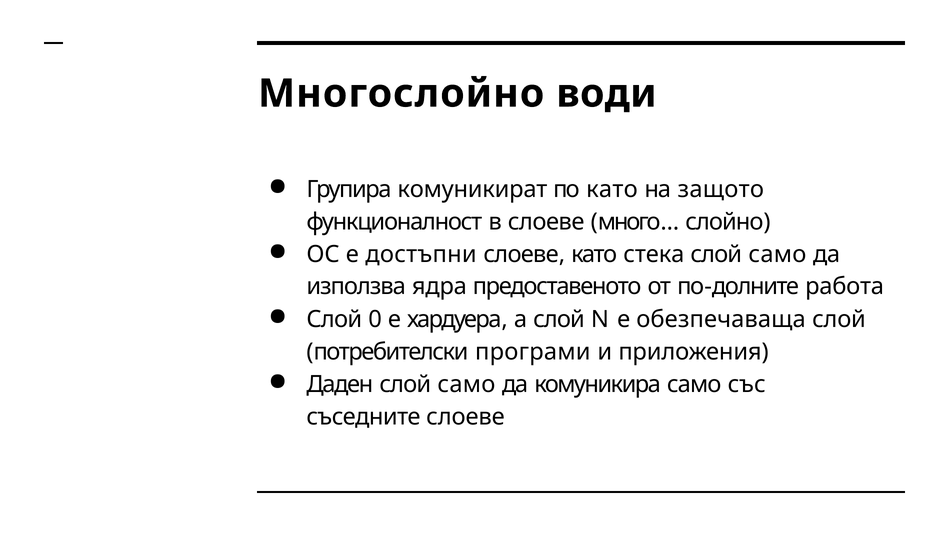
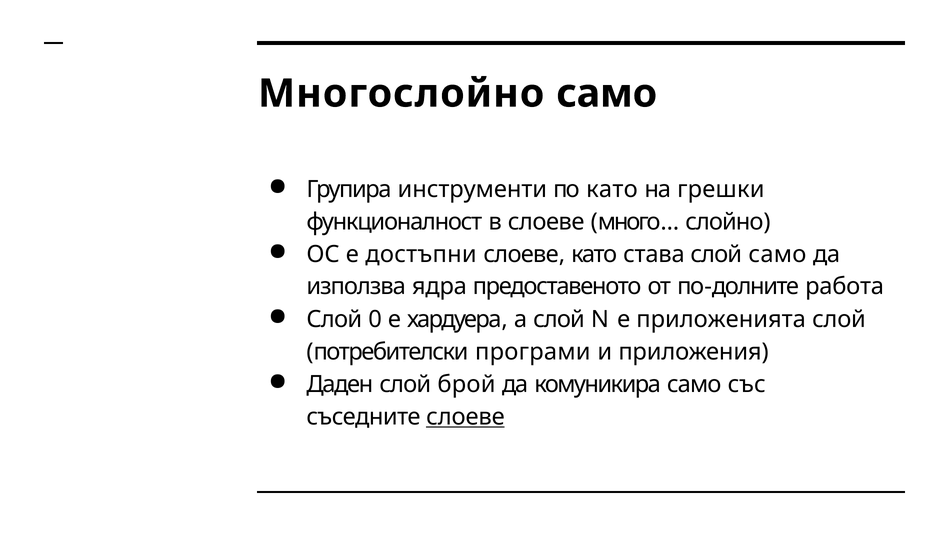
Многослойно води: води -> само
комуникират: комуникират -> инструменти
защото: защото -> грешки
стека: стека -> става
обезпечаваща: обезпечаваща -> приложенията
Даден слой само: само -> брой
слоеве at (465, 417) underline: none -> present
